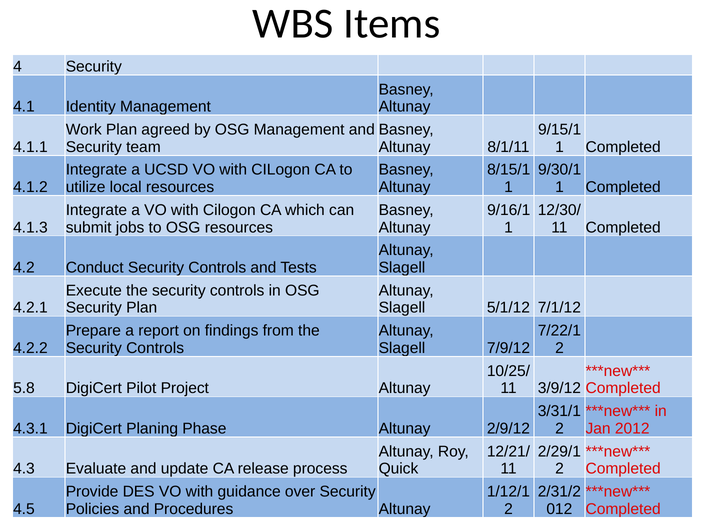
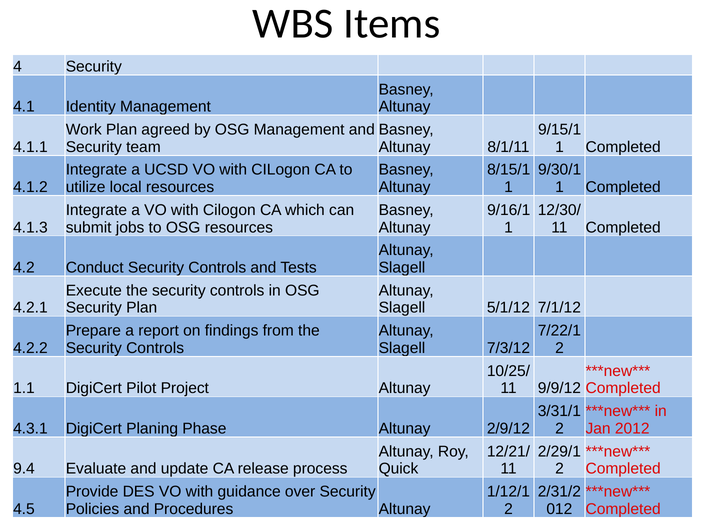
7/9/12: 7/9/12 -> 7/3/12
5.8: 5.8 -> 1.1
3/9/12: 3/9/12 -> 9/9/12
4.3: 4.3 -> 9.4
